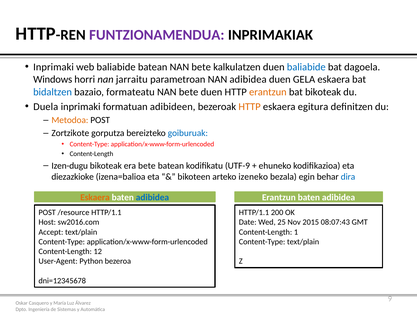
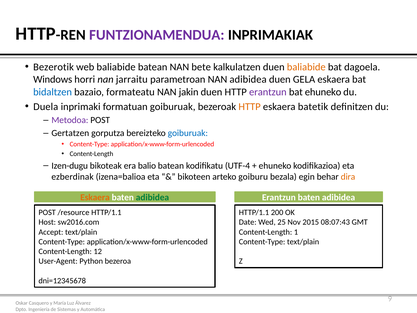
Inprimaki at (54, 67): Inprimaki -> Bezerotik
baliabide at (306, 67) colour: blue -> orange
bete at (189, 92): bete -> jakin
erantzun at (268, 92) colour: orange -> purple
bat bikoteak: bikoteak -> ehuneko
formatuan adibideen: adibideen -> goiburuak
egitura: egitura -> batetik
Metodoa colour: orange -> purple
Zortzikote: Zortzikote -> Gertatzen
era bete: bete -> balio
UTF-9: UTF-9 -> UTF-4
diezazkioke: diezazkioke -> ezberdinak
izeneko: izeneko -> goiburu
dira colour: blue -> orange
adibidea at (152, 197) colour: blue -> green
